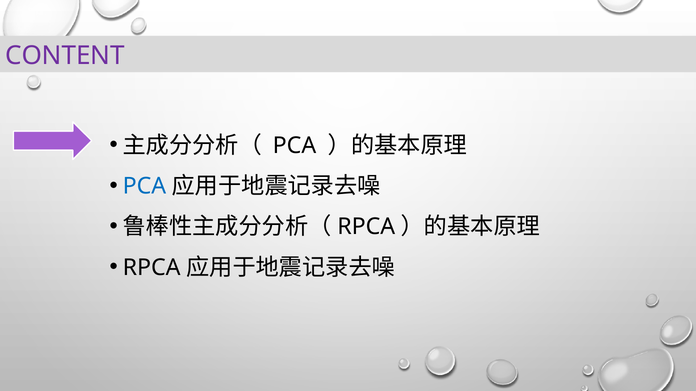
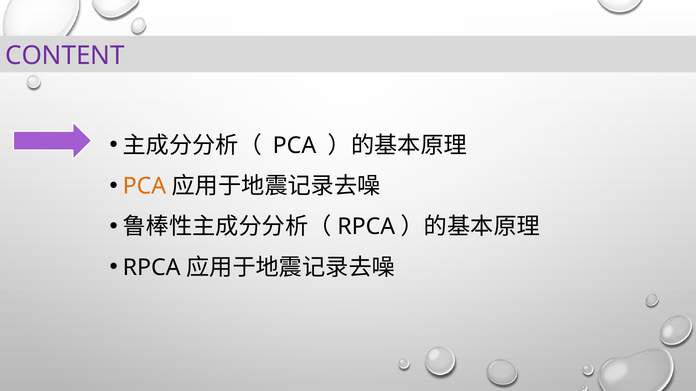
PCA at (144, 186) colour: blue -> orange
